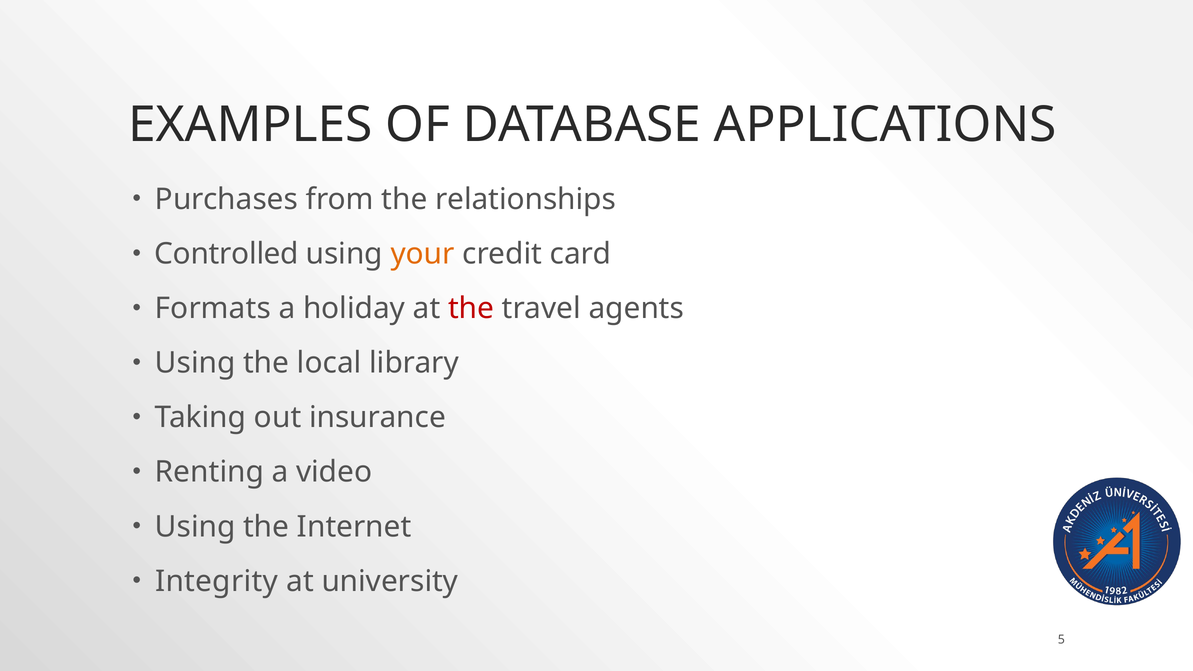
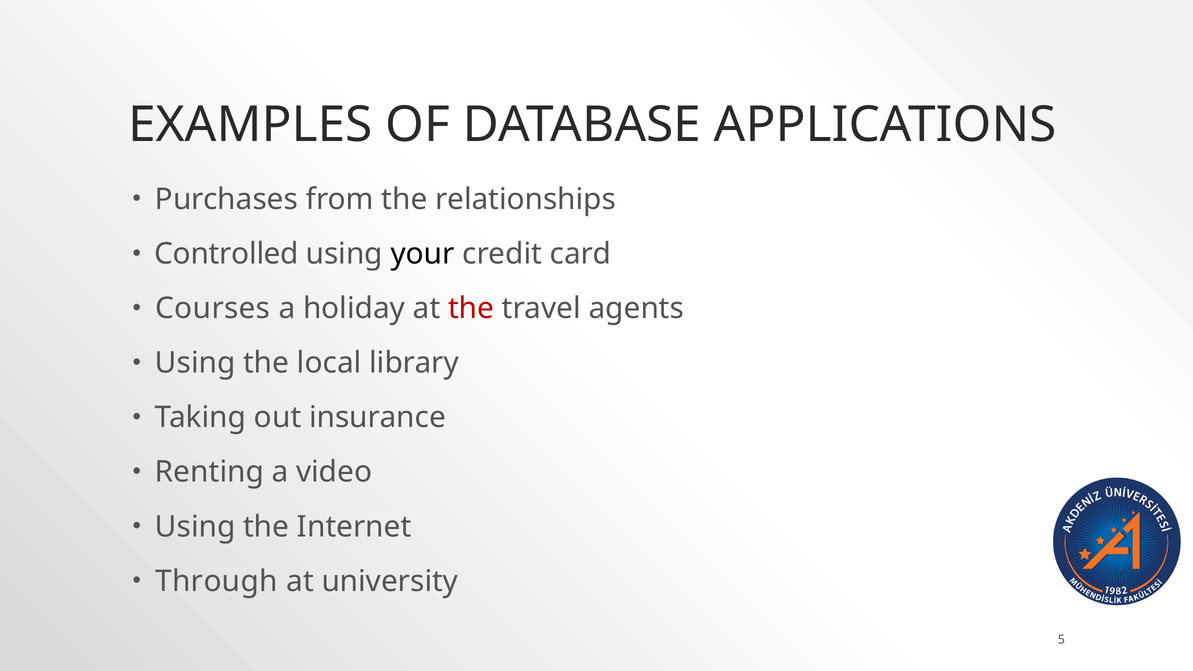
your colour: orange -> black
Formats: Formats -> Courses
Integrity: Integrity -> Through
